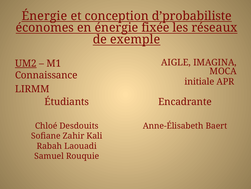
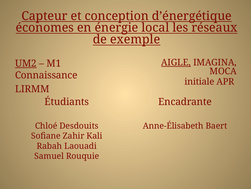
Énergie at (44, 16): Énergie -> Capteur
d’probabiliste: d’probabiliste -> d’énergétique
fixée: fixée -> local
AIGLE underline: none -> present
